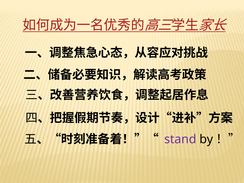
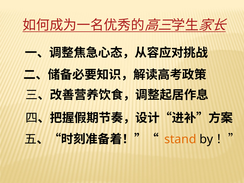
stand colour: purple -> orange
